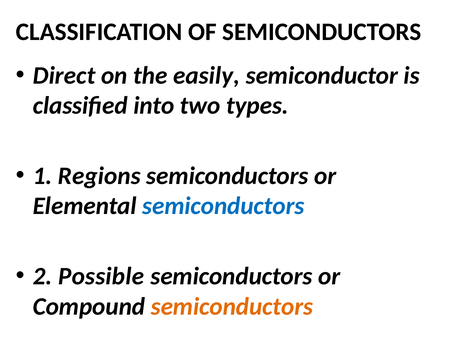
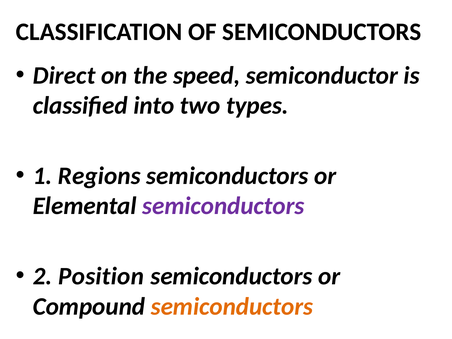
easily: easily -> speed
semiconductors at (223, 206) colour: blue -> purple
Possible: Possible -> Position
